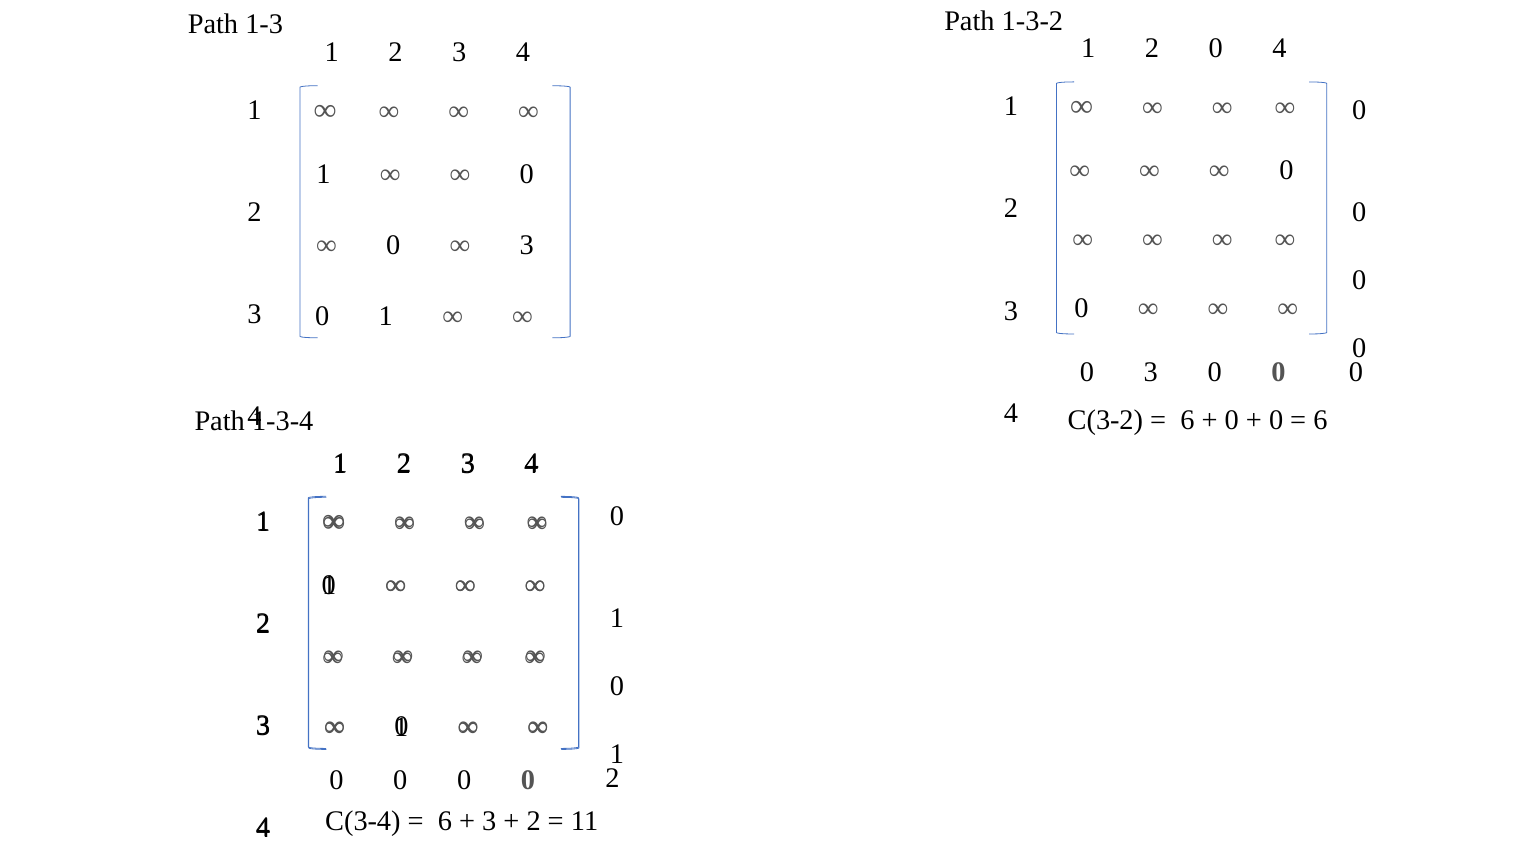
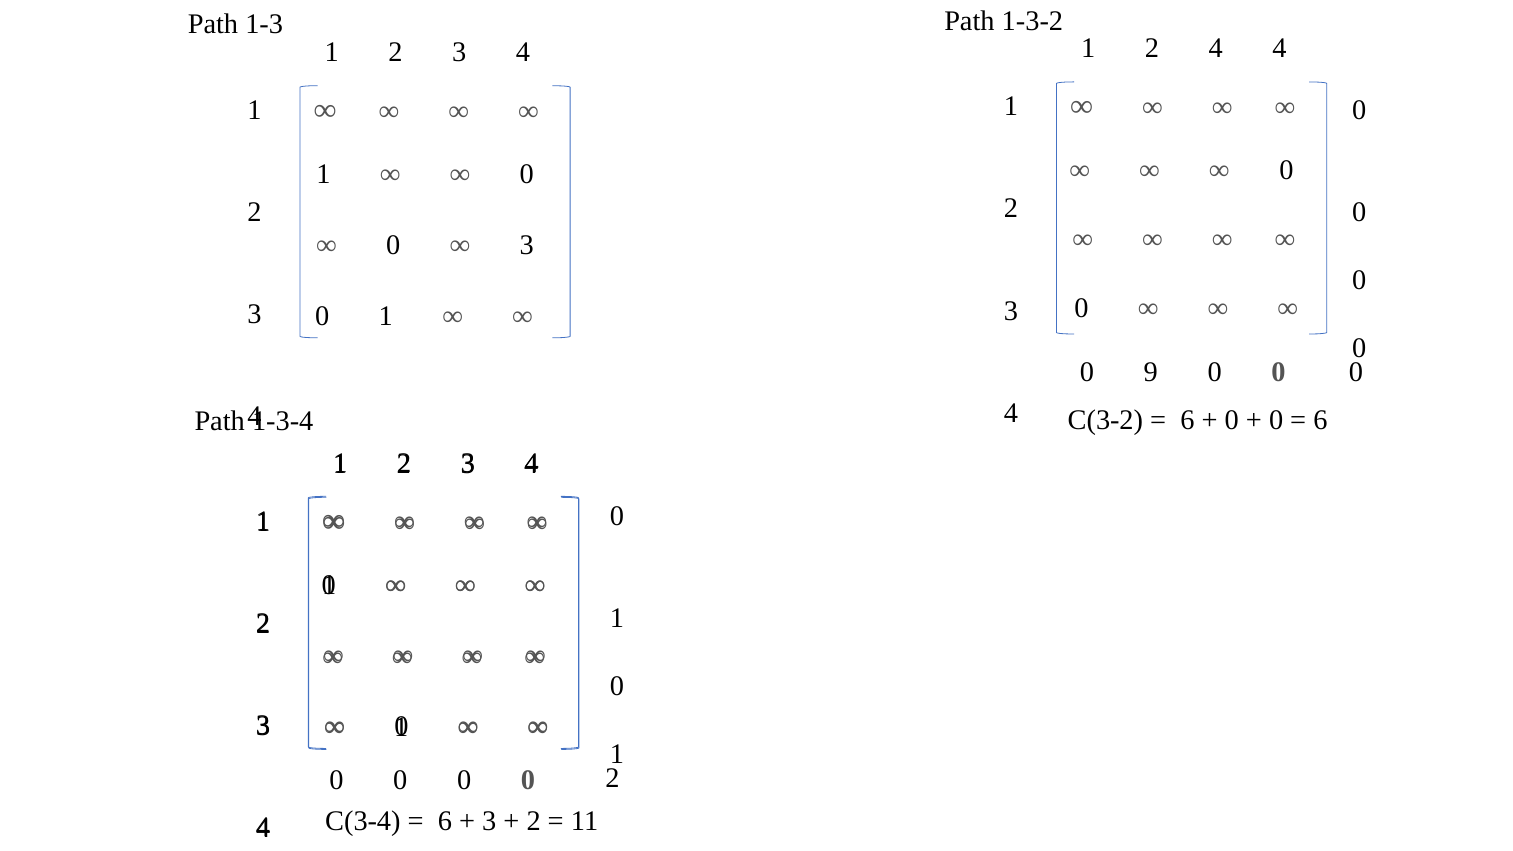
2 0: 0 -> 4
0 3: 3 -> 9
